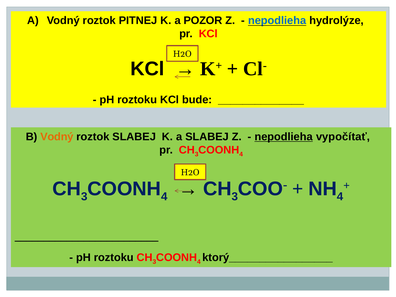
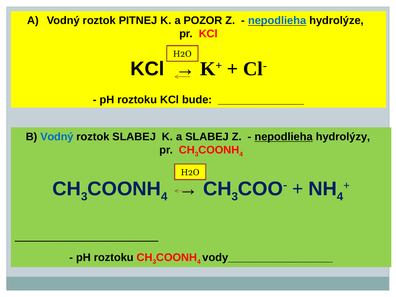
Vodný at (57, 137) colour: orange -> blue
vypočítať: vypočítať -> hydrolýzy
ktorý_________________: ktorý_________________ -> vody_________________
